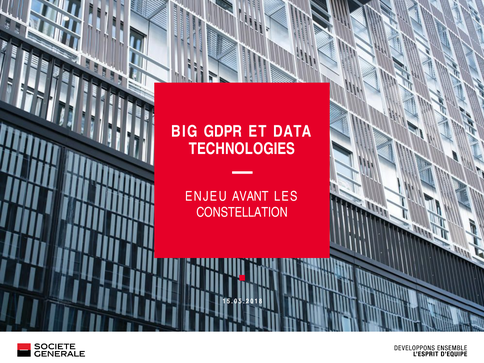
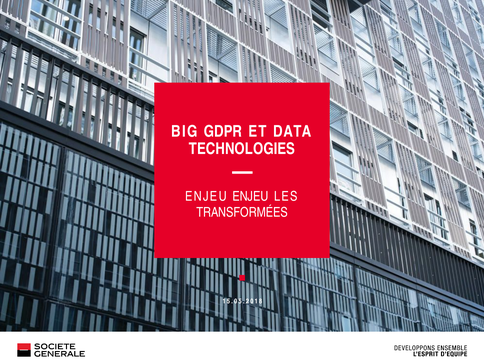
ENJEU AVANT: AVANT -> ENJEU
CONSTELLATION: CONSTELLATION -> TRANSFORMÉES
